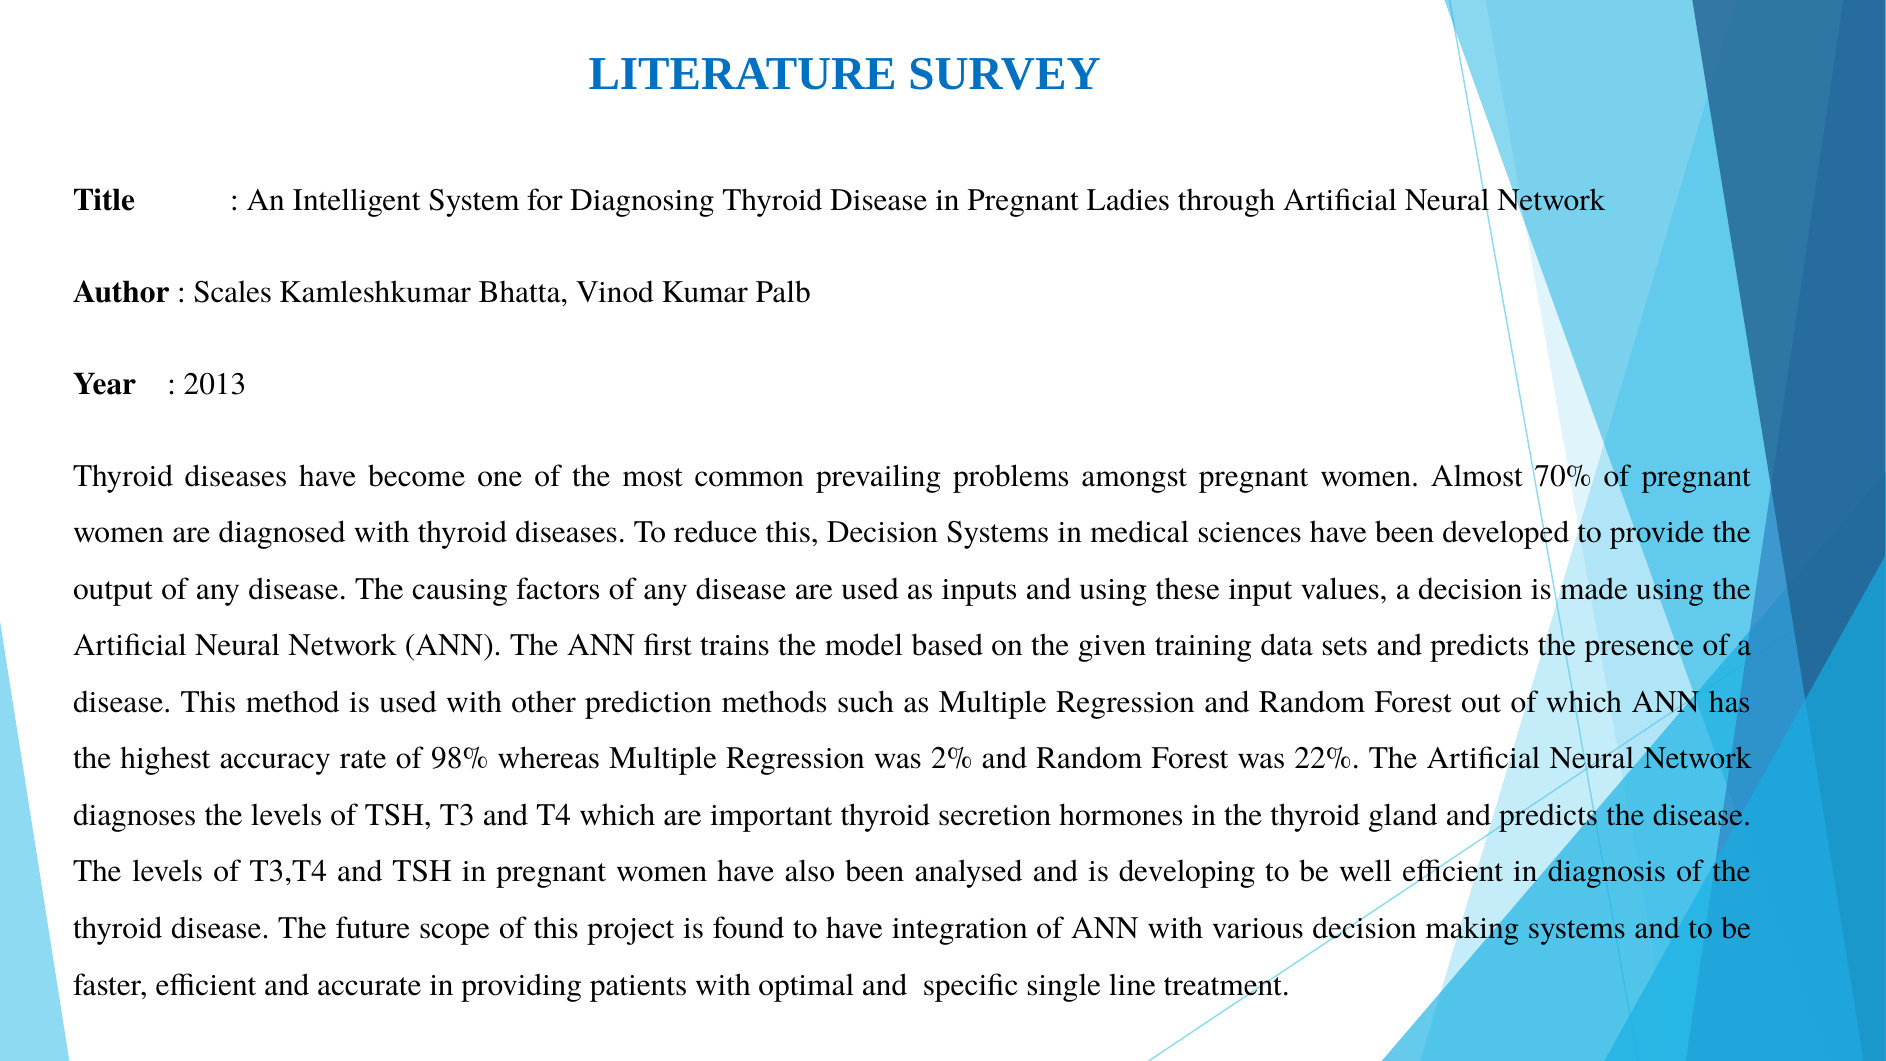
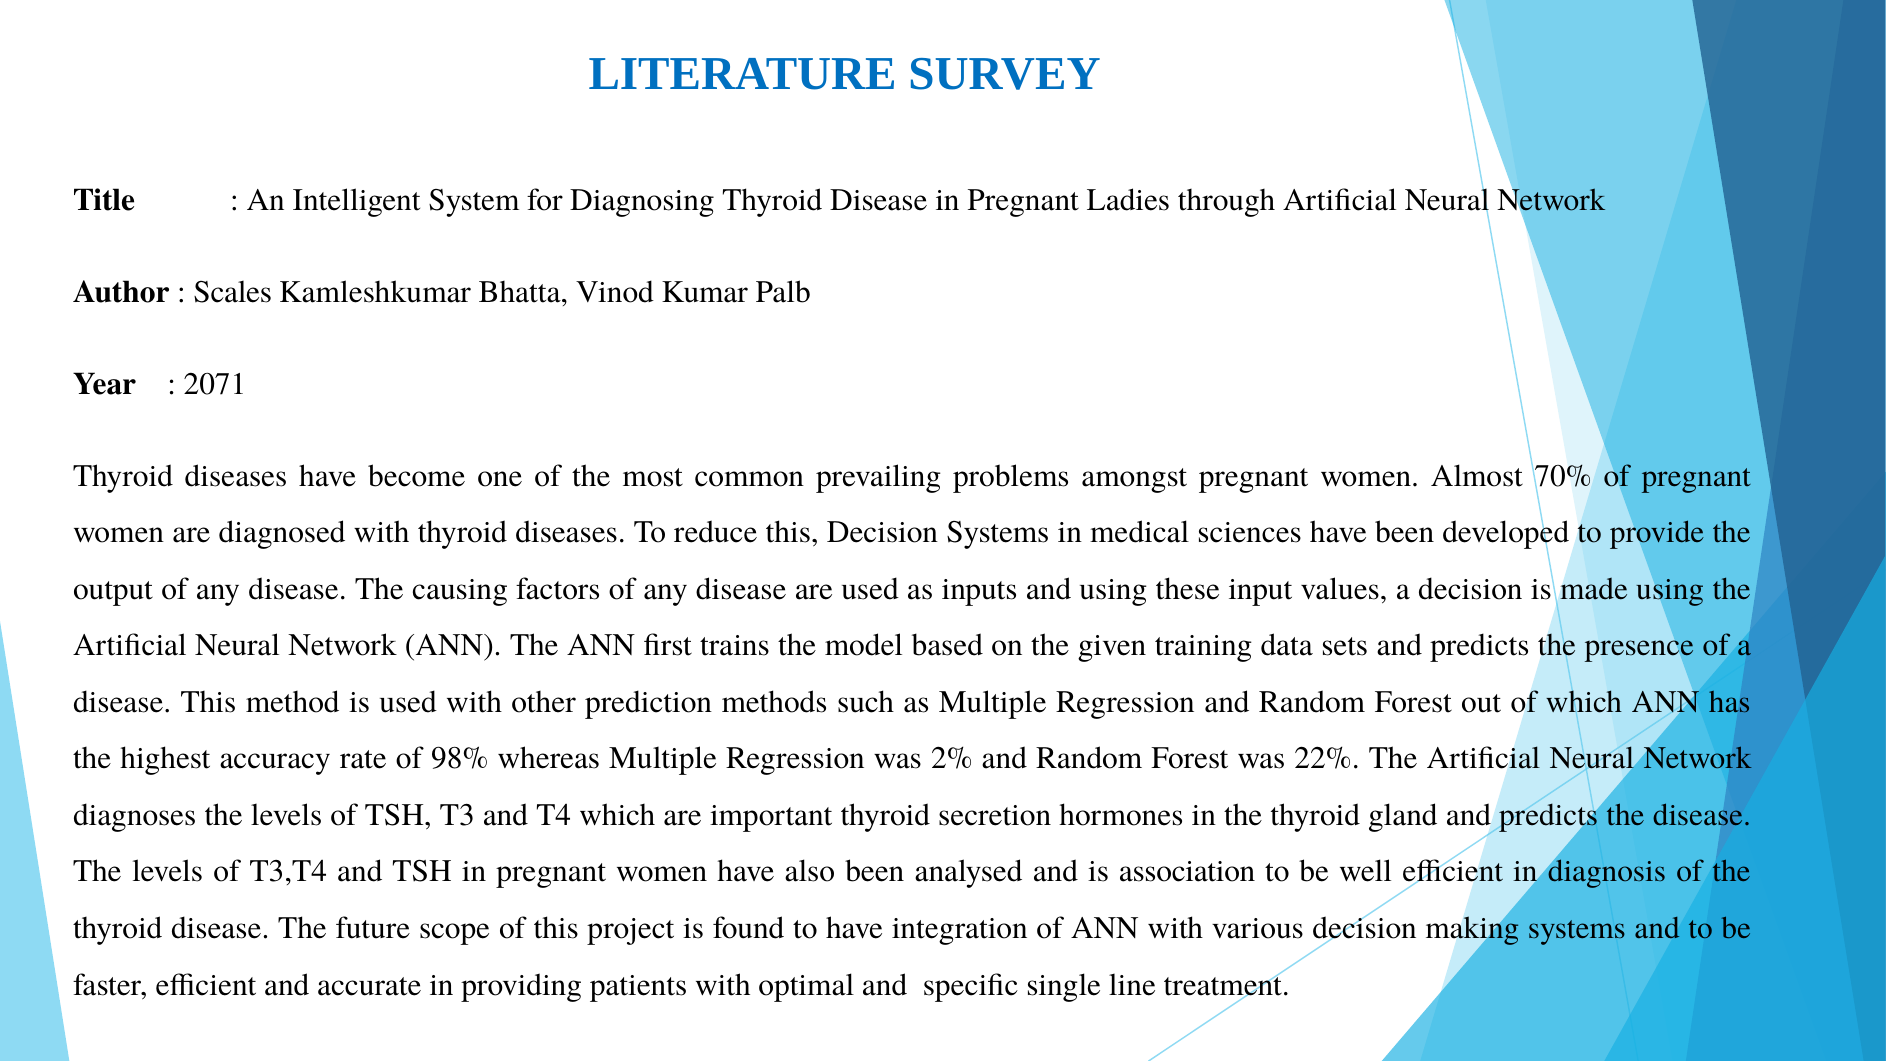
2013: 2013 -> 2071
developing: developing -> association
